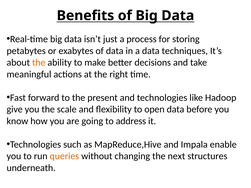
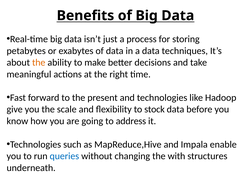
open: open -> stock
queries colour: orange -> blue
next: next -> with
